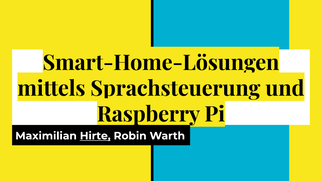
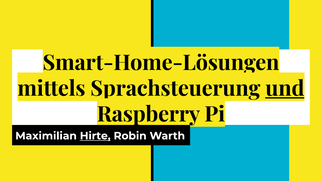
und underline: none -> present
